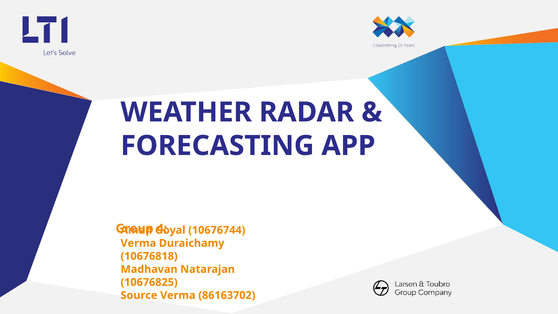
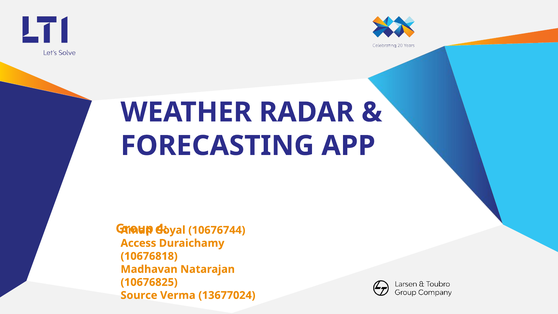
Verma at (138, 243): Verma -> Access
86163702: 86163702 -> 13677024
